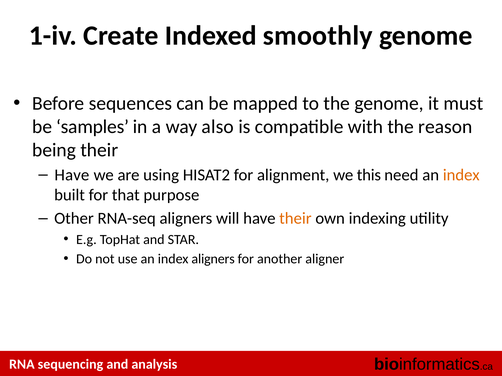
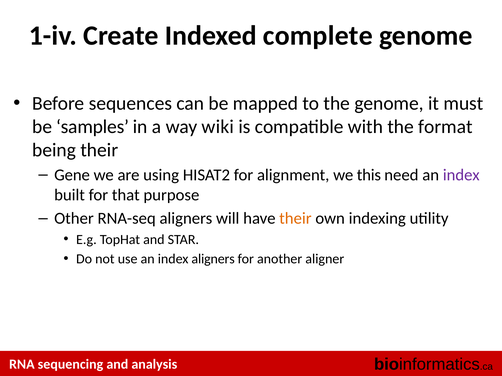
smoothly: smoothly -> complete
also: also -> wiki
reason: reason -> format
Have at (72, 175): Have -> Gene
index at (461, 175) colour: orange -> purple
